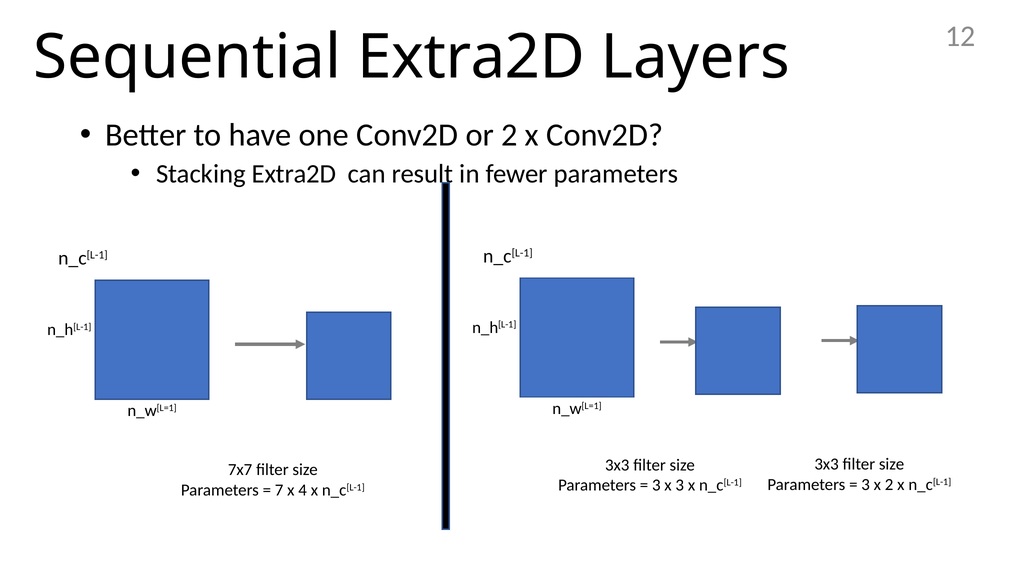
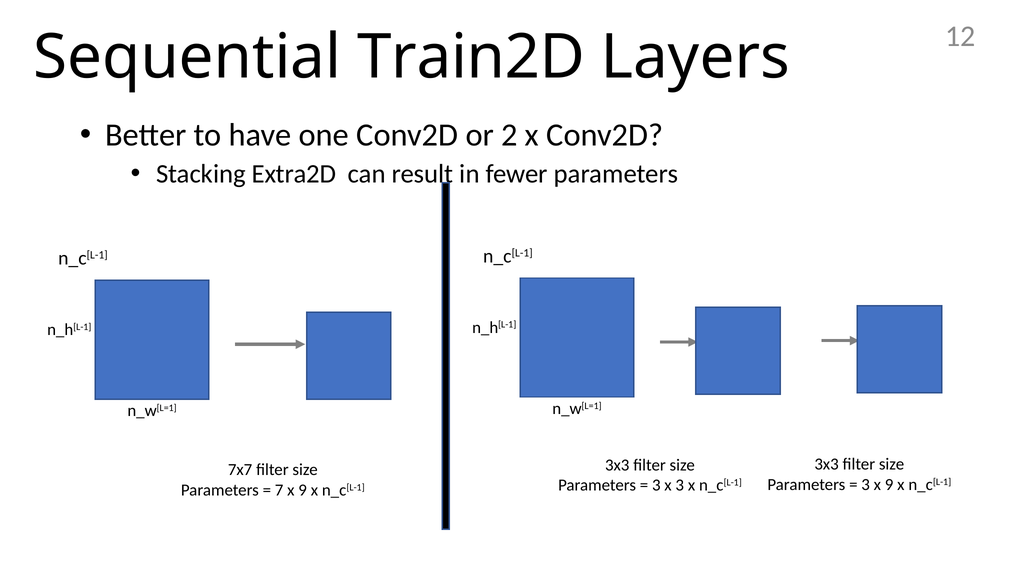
Sequential Extra2D: Extra2D -> Train2D
3 x 2: 2 -> 9
7 x 4: 4 -> 9
